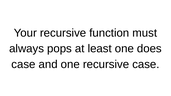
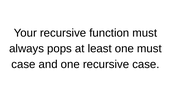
one does: does -> must
